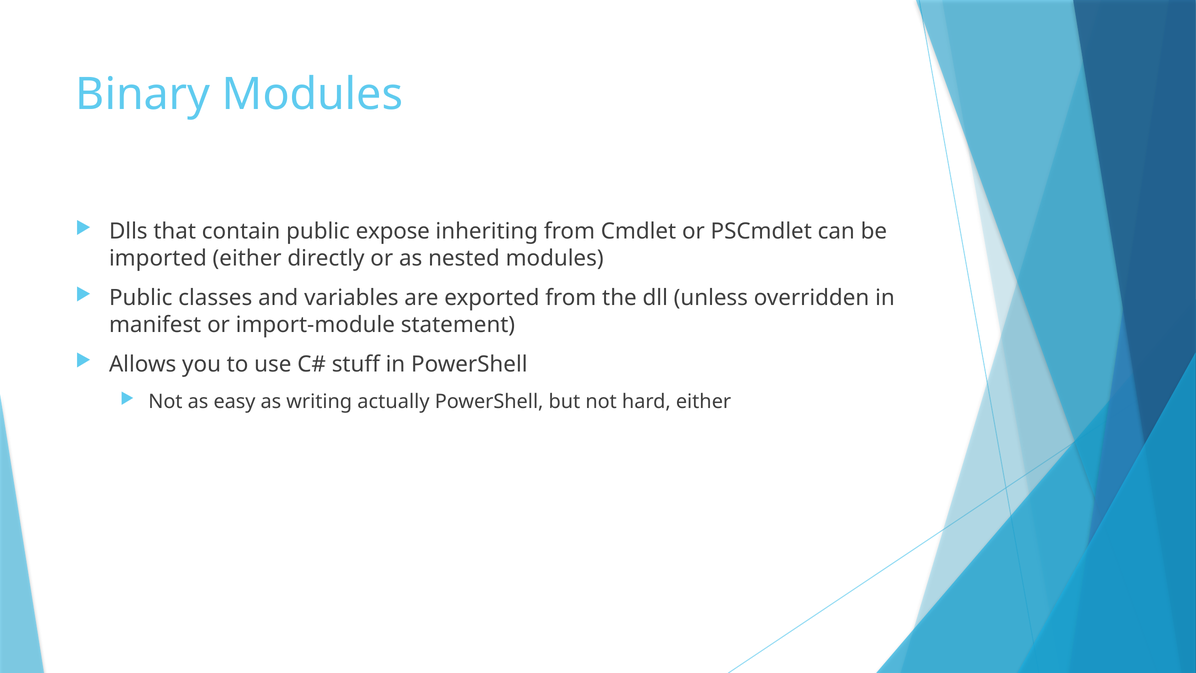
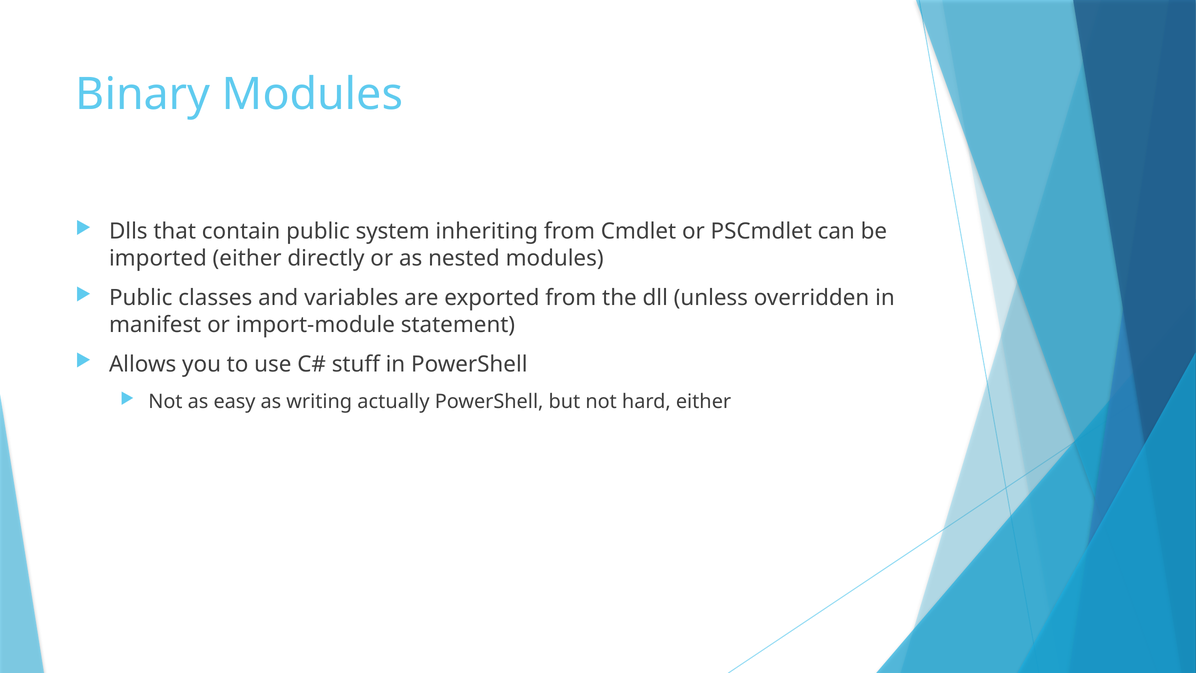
expose: expose -> system
